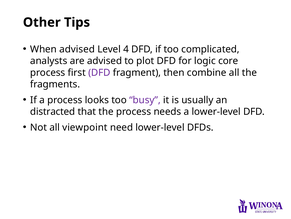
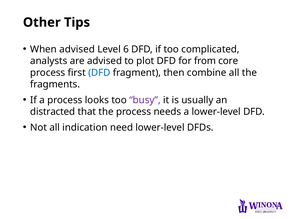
4: 4 -> 6
logic: logic -> from
DFD at (99, 72) colour: purple -> blue
viewpoint: viewpoint -> indication
